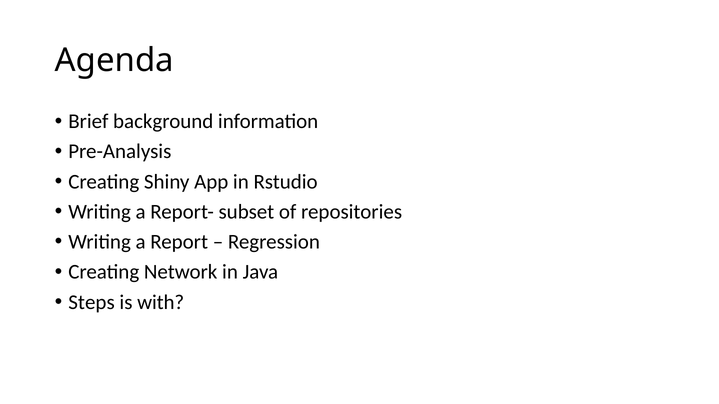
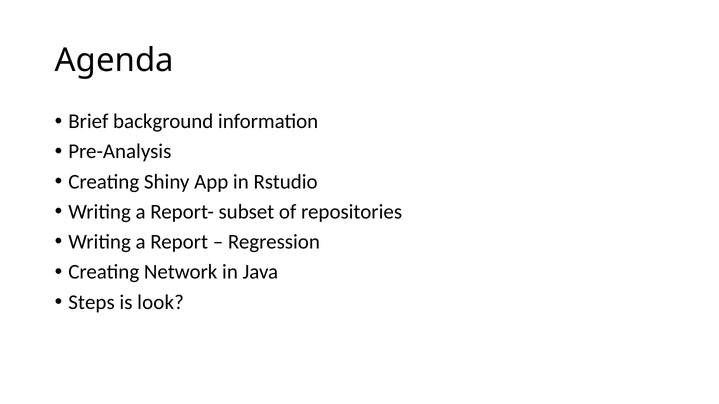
with: with -> look
